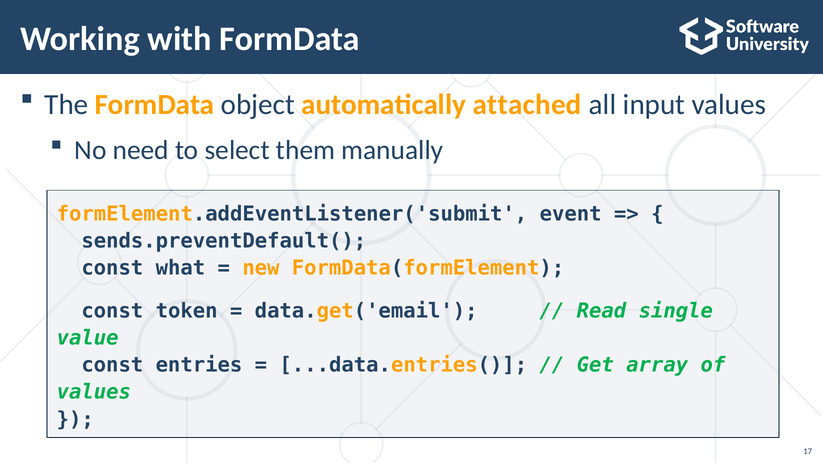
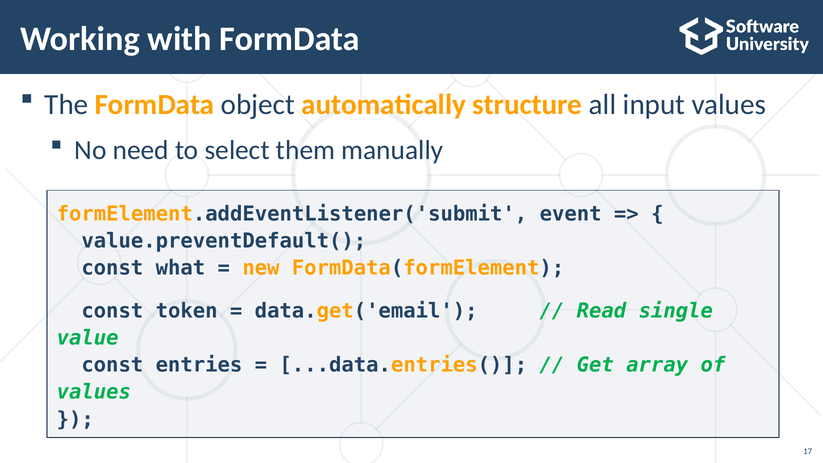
attached: attached -> structure
sends.preventDefault(: sends.preventDefault( -> value.preventDefault(
